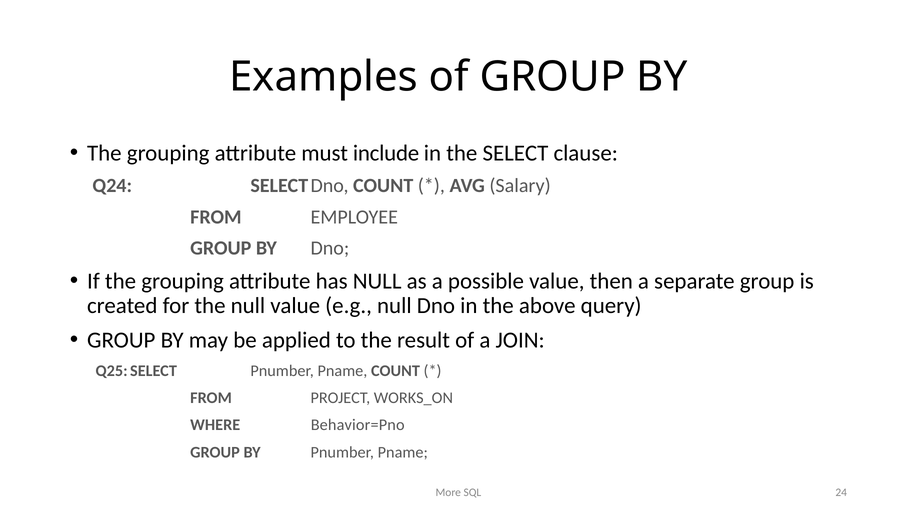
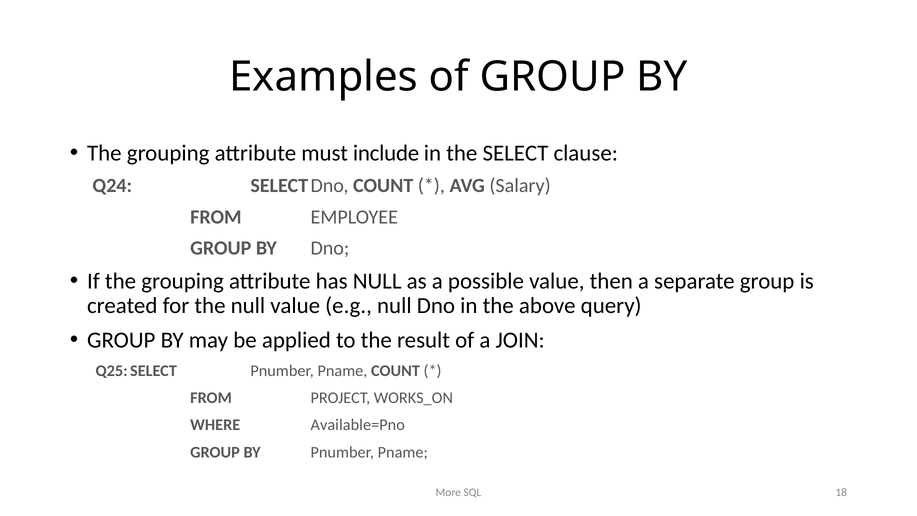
Behavior=Pno: Behavior=Pno -> Available=Pno
24: 24 -> 18
